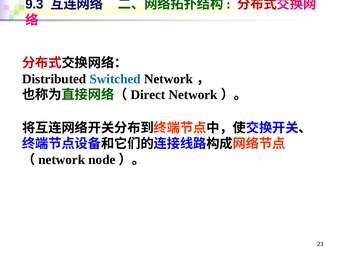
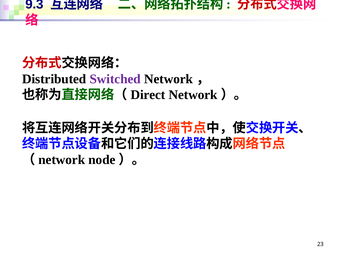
Switched colour: blue -> purple
